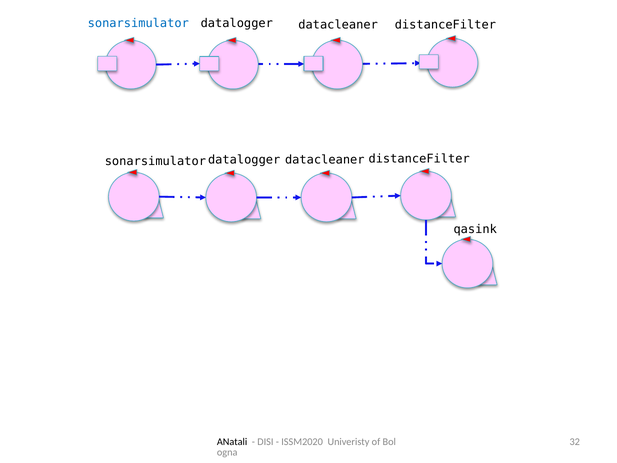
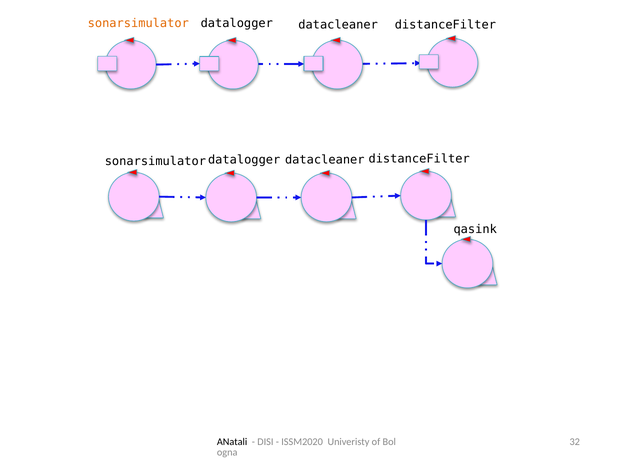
sonarsimulator at (138, 23) colour: blue -> orange
